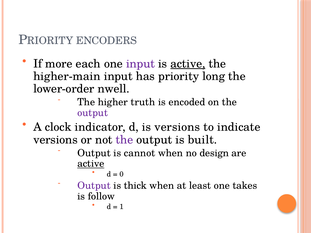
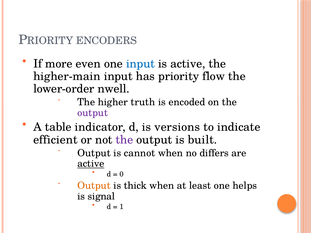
each: each -> even
input at (140, 64) colour: purple -> blue
active at (188, 64) underline: present -> none
long: long -> flow
clock: clock -> table
versions at (56, 140): versions -> efficient
design: design -> differs
Output at (94, 186) colour: purple -> orange
takes: takes -> helps
follow: follow -> signal
